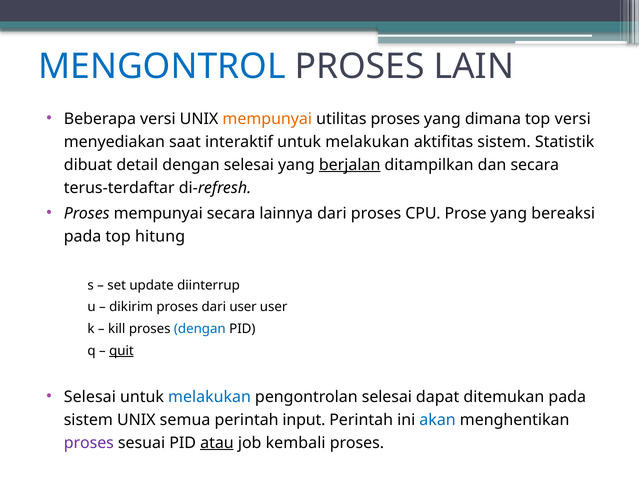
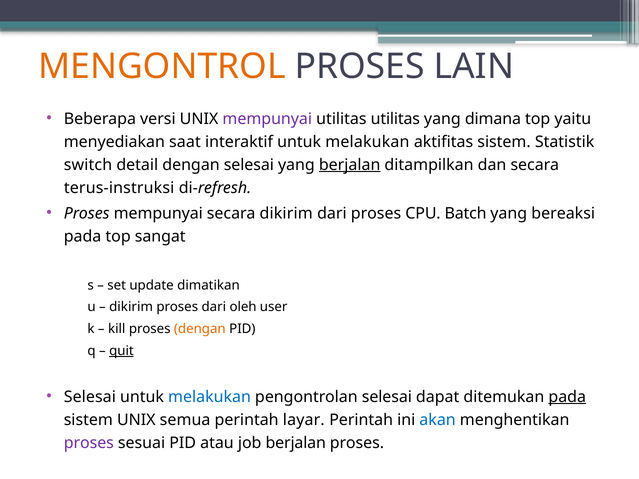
MENGONTROL colour: blue -> orange
mempunyai at (267, 119) colour: orange -> purple
utilitas proses: proses -> utilitas
top versi: versi -> yaitu
dibuat: dibuat -> switch
terus-terdaftar: terus-terdaftar -> terus-instruksi
secara lainnya: lainnya -> dikirim
Prose: Prose -> Batch
hitung: hitung -> sangat
diinterrup: diinterrup -> dimatikan
dari user: user -> oleh
dengan at (200, 329) colour: blue -> orange
pada at (567, 397) underline: none -> present
input: input -> layar
atau underline: present -> none
job kembali: kembali -> berjalan
